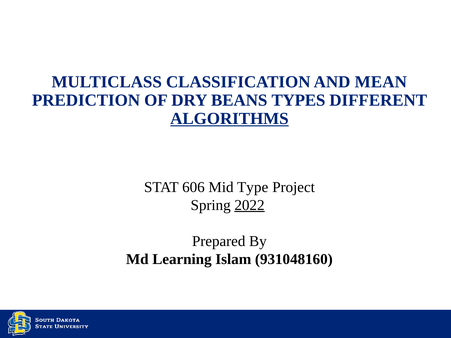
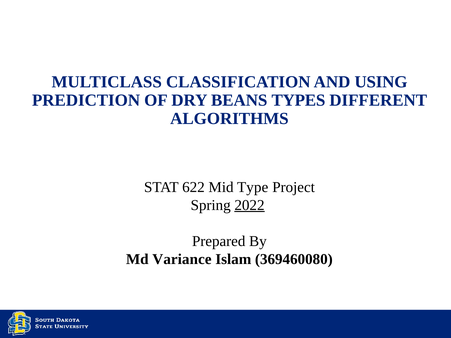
MEAN: MEAN -> USING
ALGORITHMS underline: present -> none
606: 606 -> 622
Learning: Learning -> Variance
931048160: 931048160 -> 369460080
